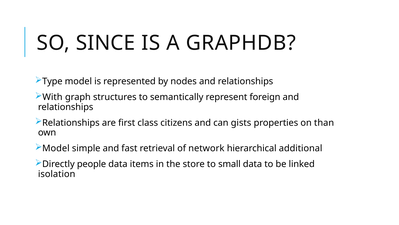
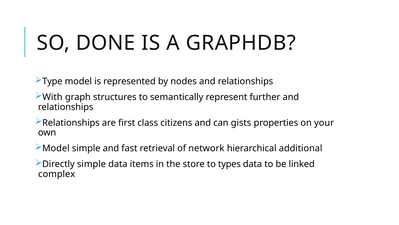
SINCE: SINCE -> DONE
foreign: foreign -> further
than: than -> your
Directly people: people -> simple
small: small -> types
isolation: isolation -> complex
